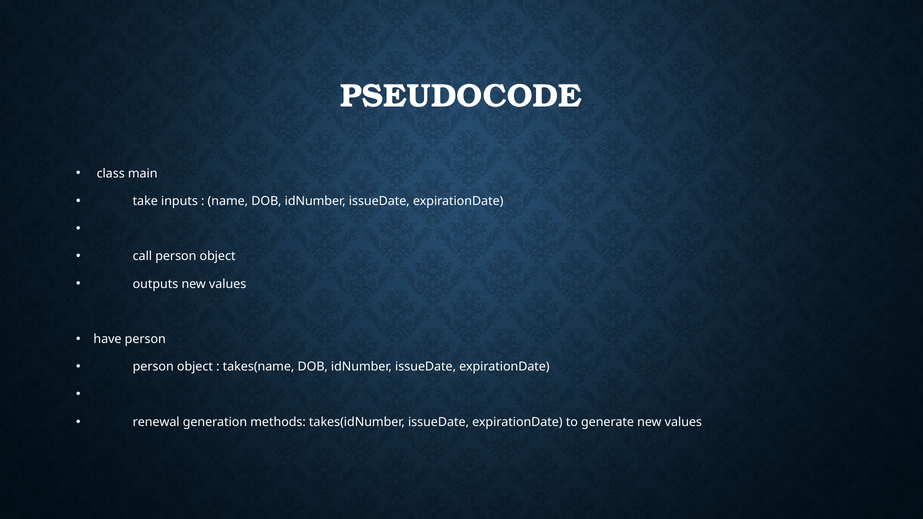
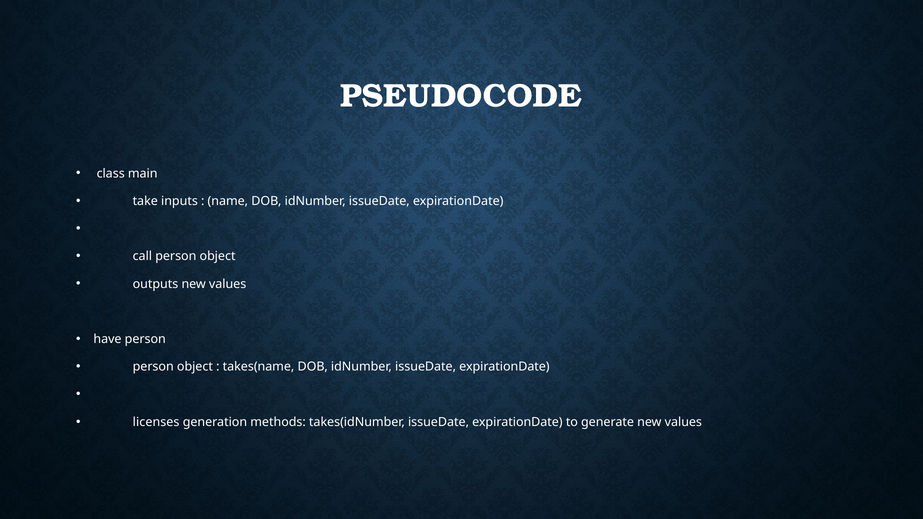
renewal: renewal -> licenses
